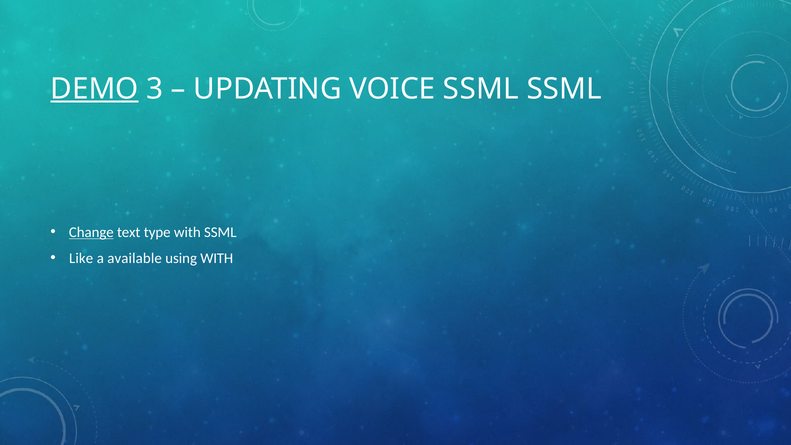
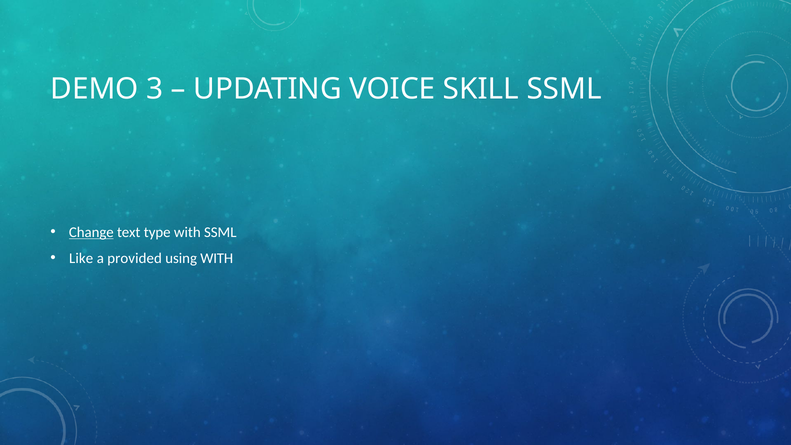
DEMO underline: present -> none
VOICE SSML: SSML -> SKILL
available: available -> provided
